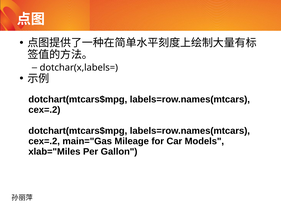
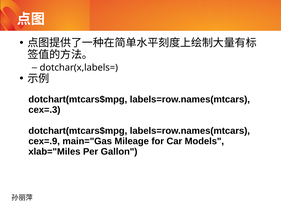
cex=.2 at (44, 110): cex=.2 -> cex=.3
cex=.2 at (44, 141): cex=.2 -> cex=.9
